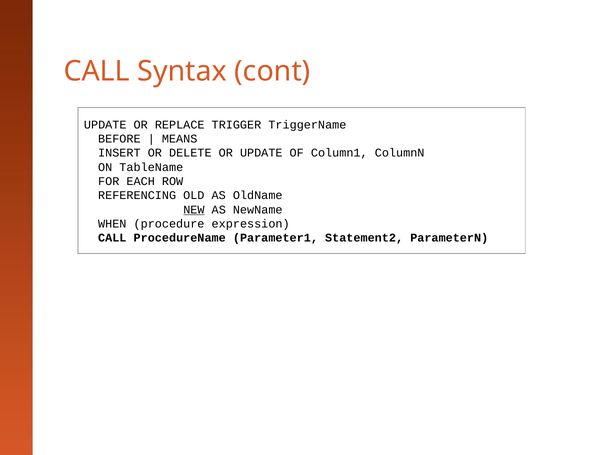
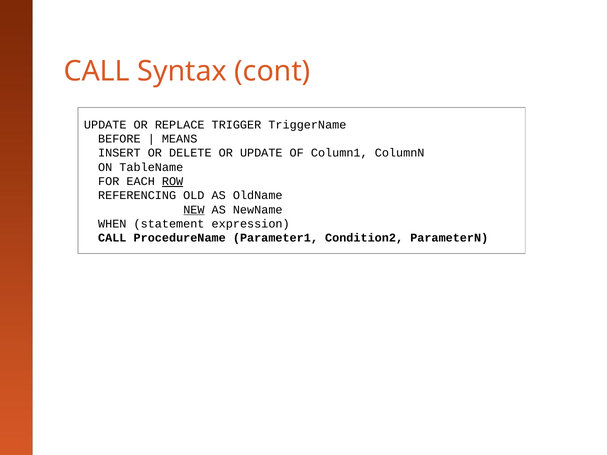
ROW underline: none -> present
procedure: procedure -> statement
Statement2: Statement2 -> Condition2
